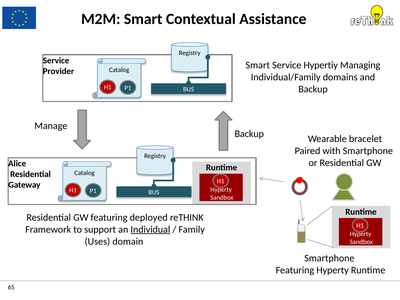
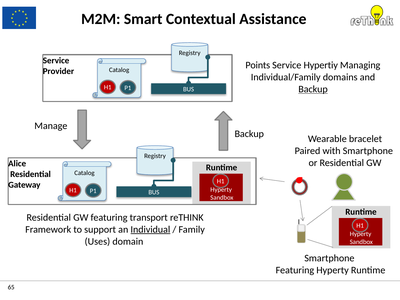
Smart at (258, 65): Smart -> Points
Backup at (313, 89) underline: none -> present
deployed: deployed -> transport
